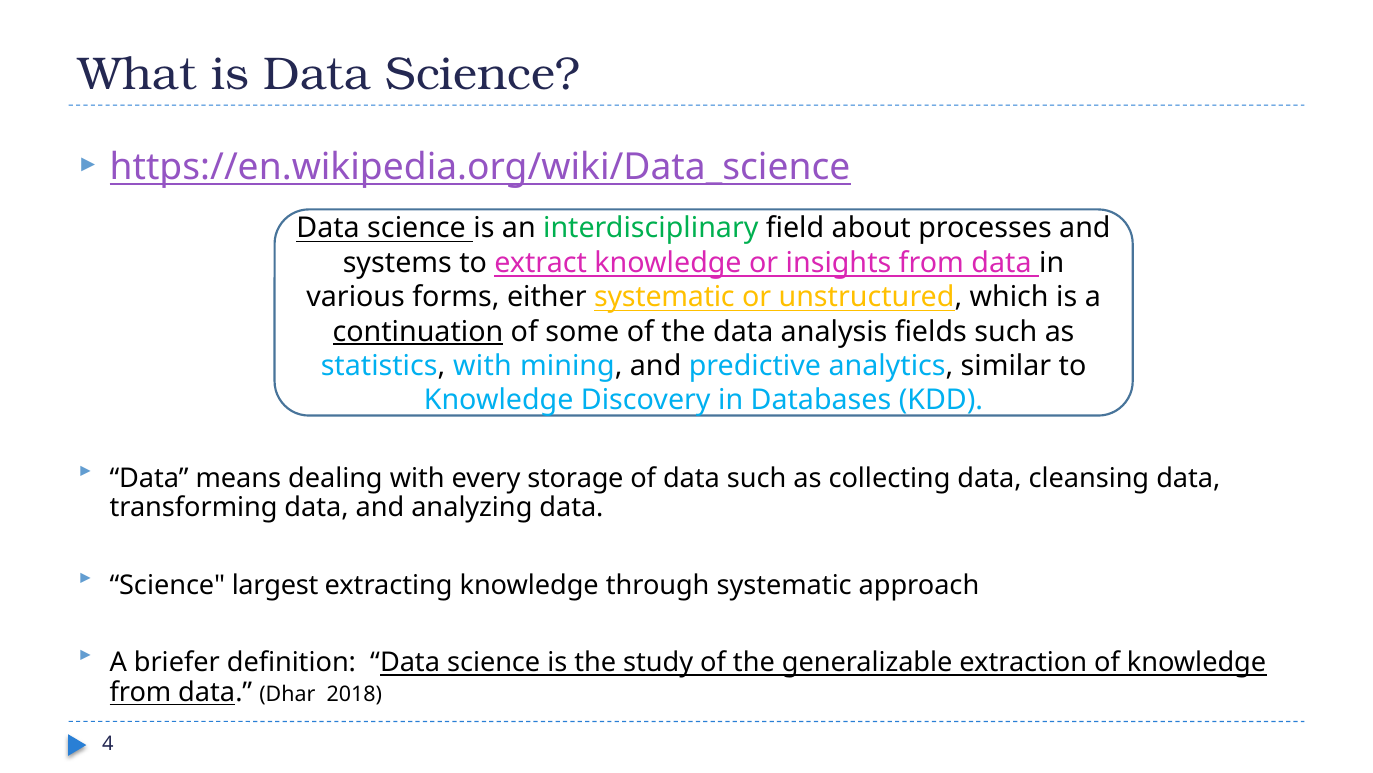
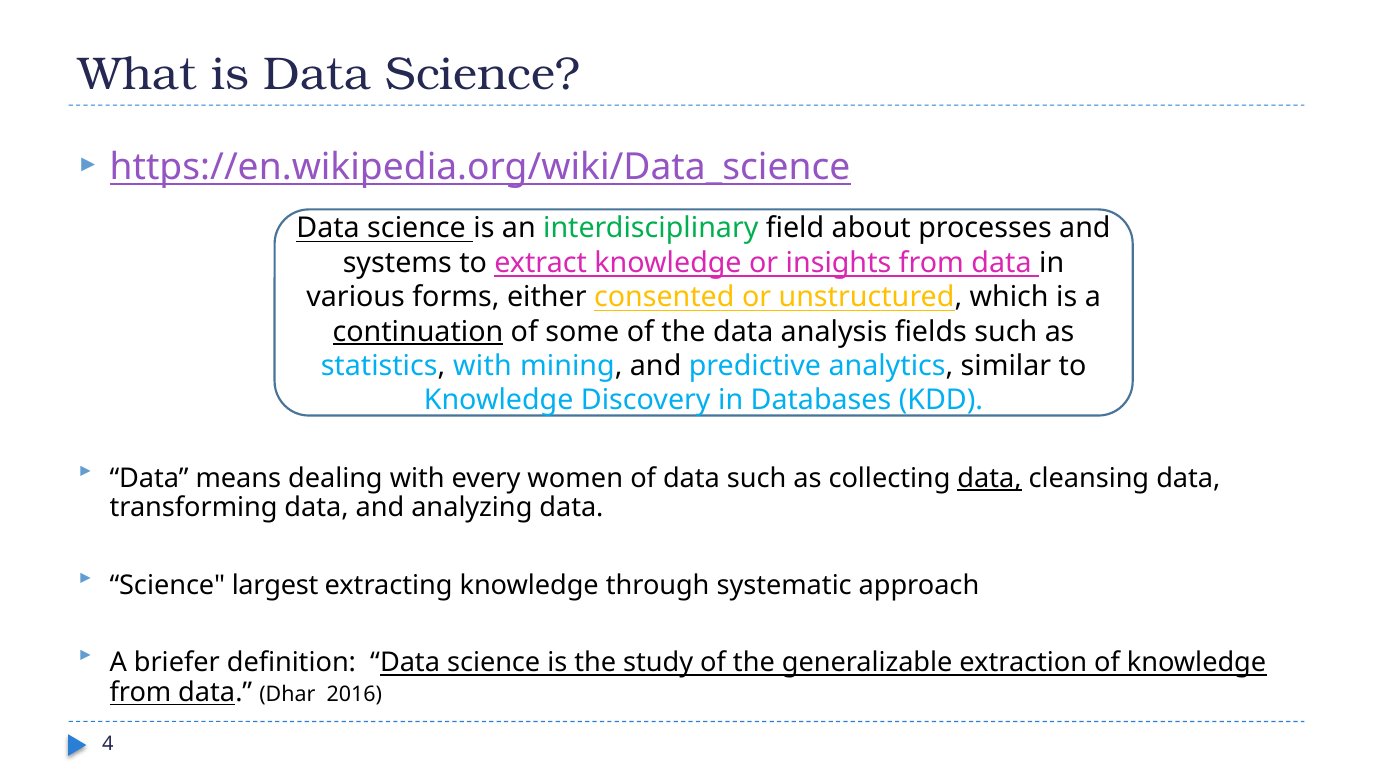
either systematic: systematic -> consented
storage: storage -> women
data at (990, 478) underline: none -> present
2018: 2018 -> 2016
